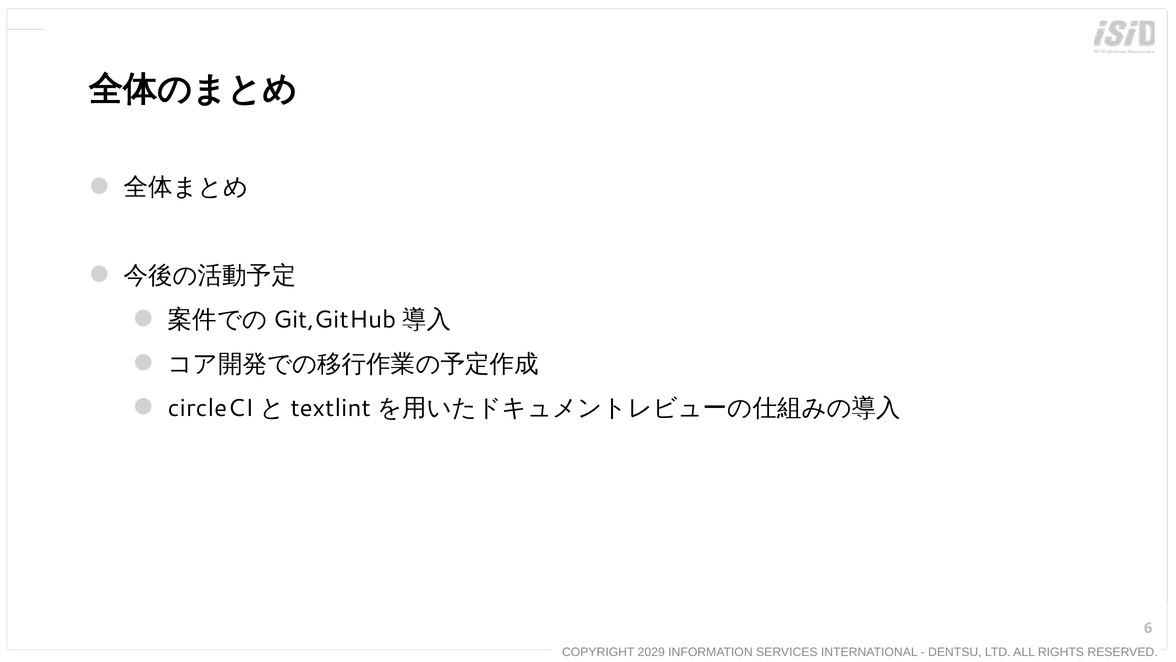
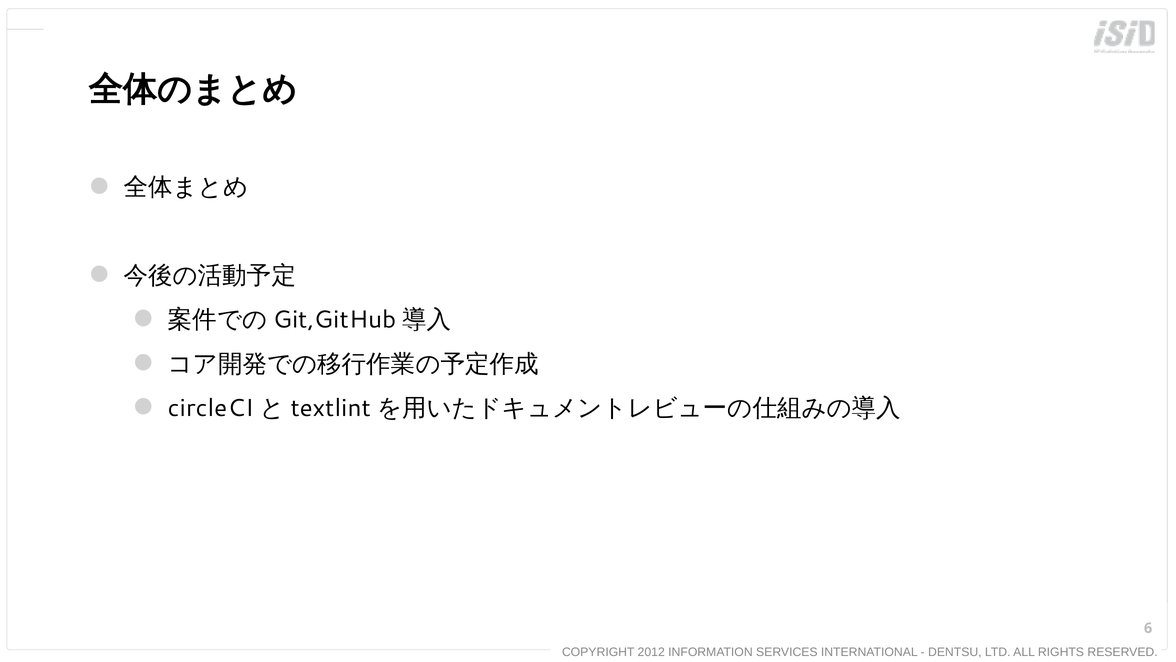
2029: 2029 -> 2012
